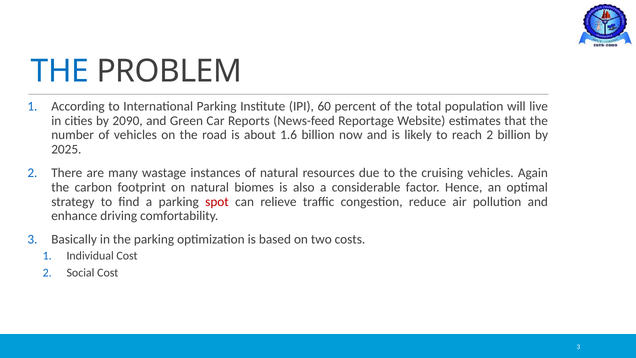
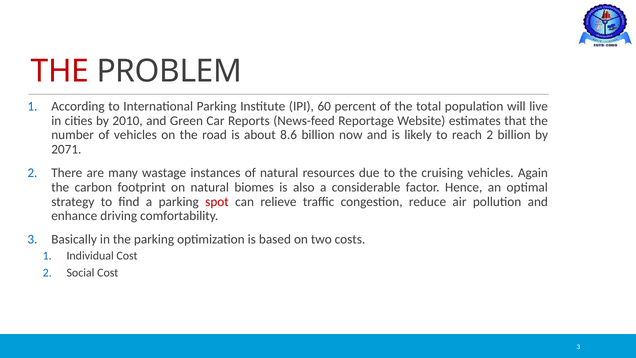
THE at (60, 71) colour: blue -> red
2090: 2090 -> 2010
1.6: 1.6 -> 8.6
2025: 2025 -> 2071
